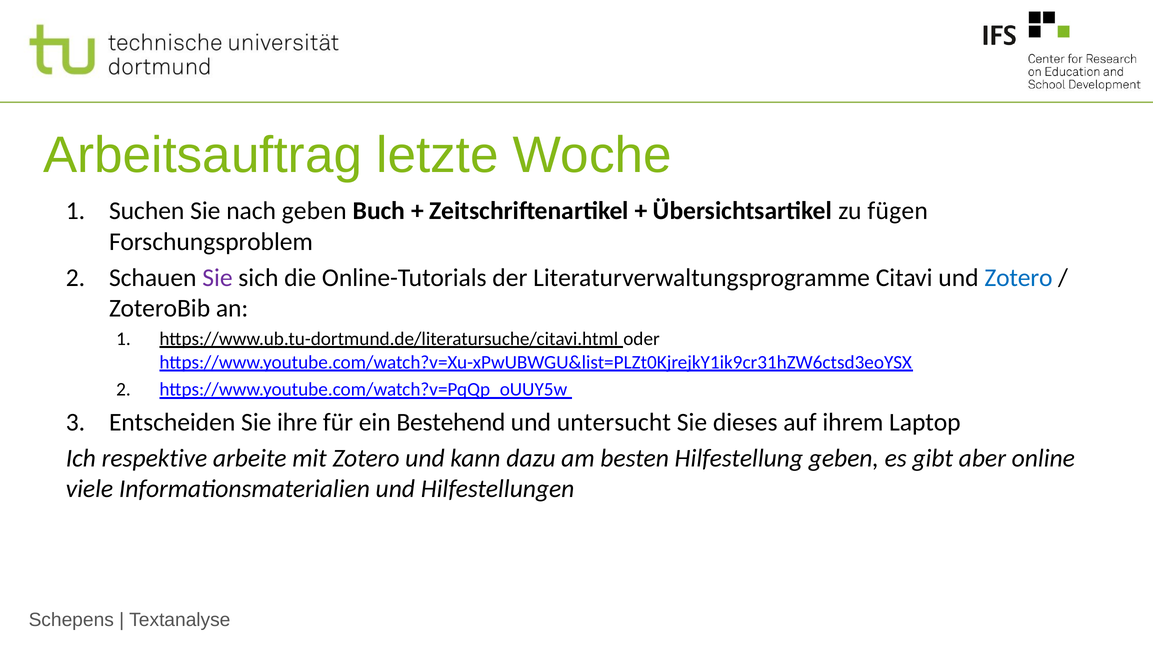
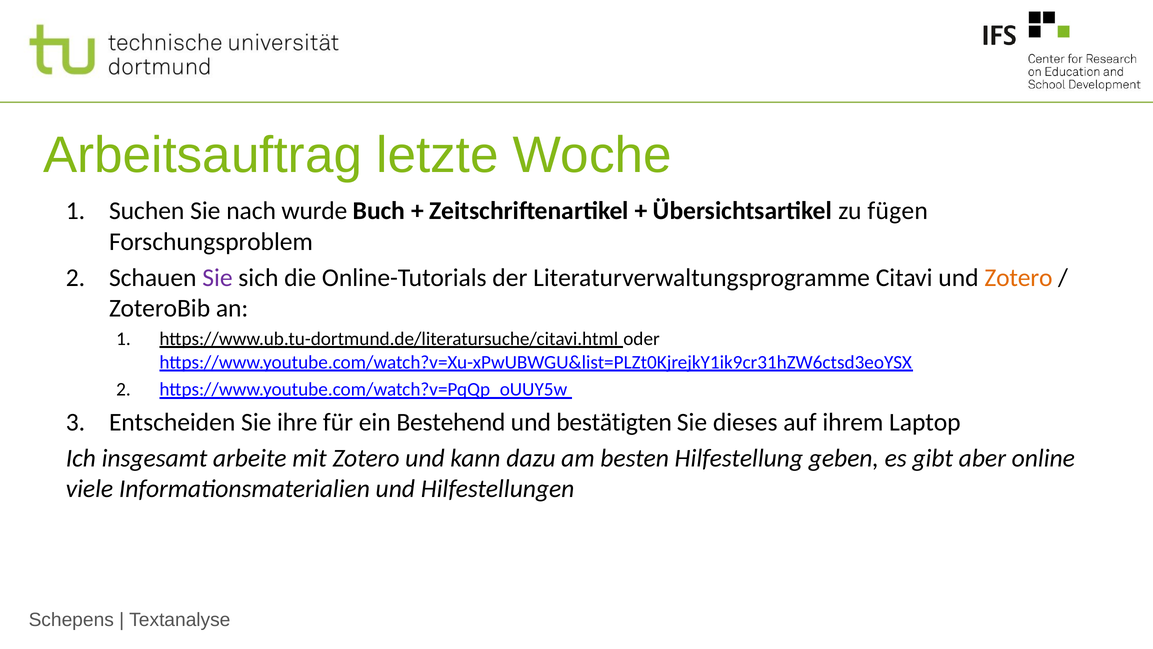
nach geben: geben -> wurde
Zotero at (1018, 277) colour: blue -> orange
untersucht: untersucht -> bestätigten
respektive: respektive -> insgesamt
